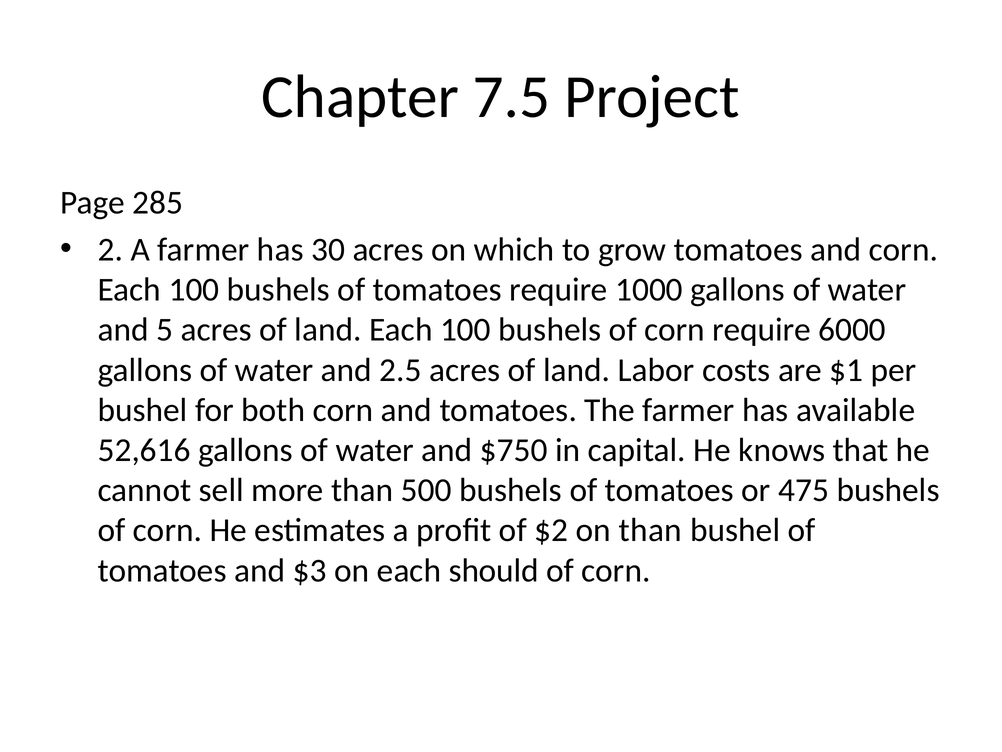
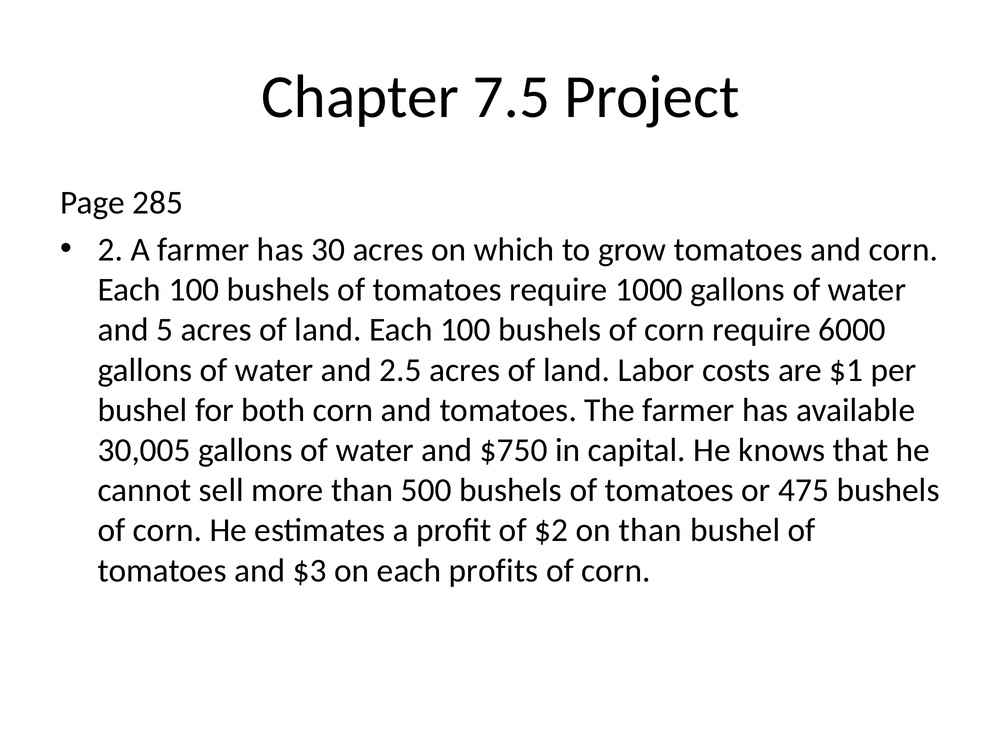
52,616: 52,616 -> 30,005
should: should -> profits
